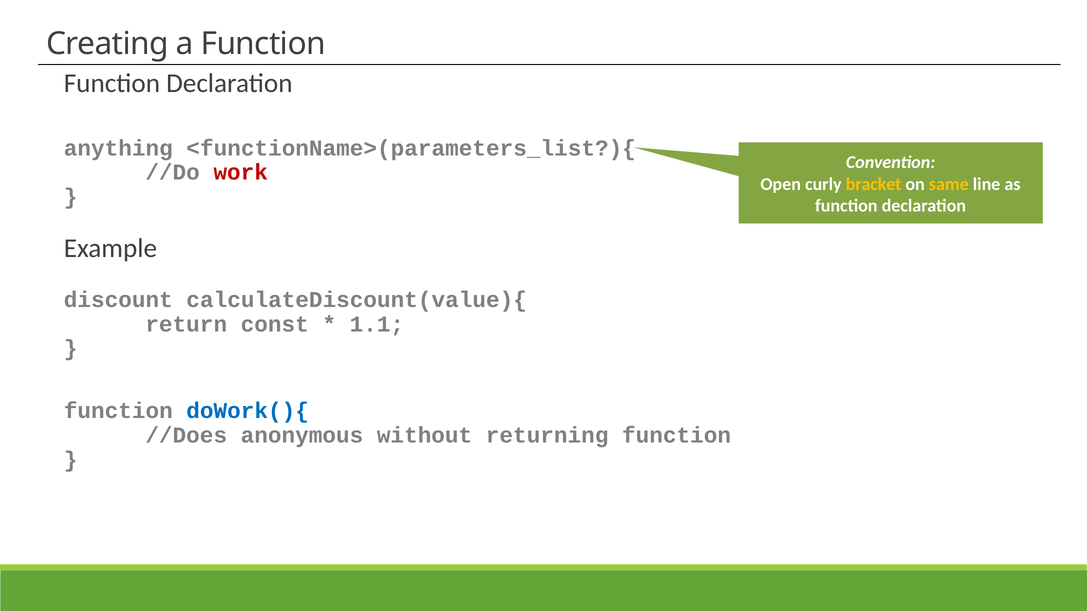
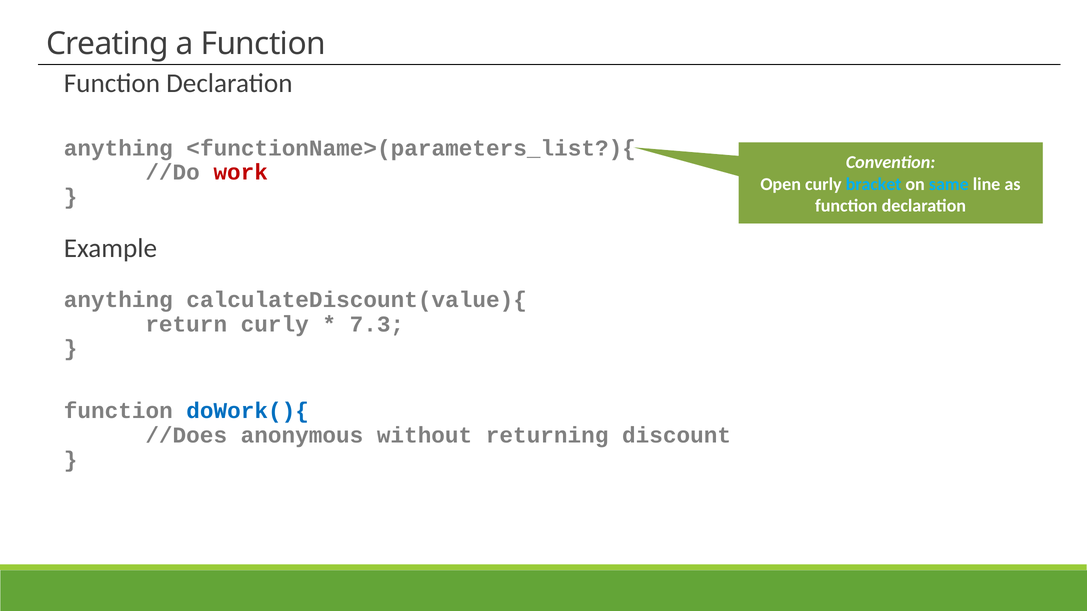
bracket colour: yellow -> light blue
same colour: yellow -> light blue
discount at (118, 300): discount -> anything
return const: const -> curly
1.1: 1.1 -> 7.3
returning function: function -> discount
